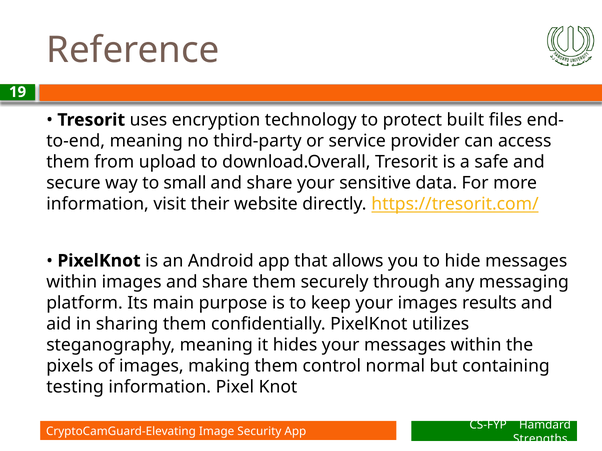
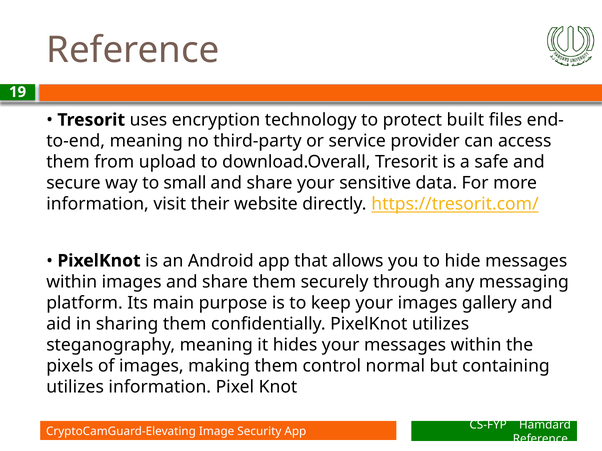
results: results -> gallery
testing at (75, 387): testing -> utilizes
Strengths at (540, 439): Strengths -> Reference
